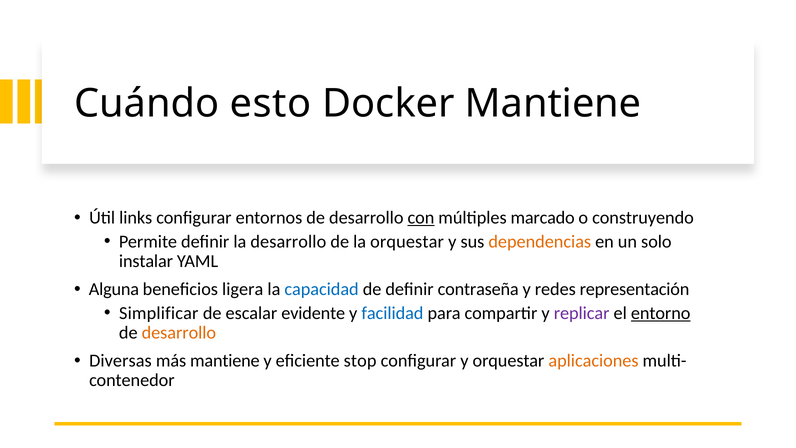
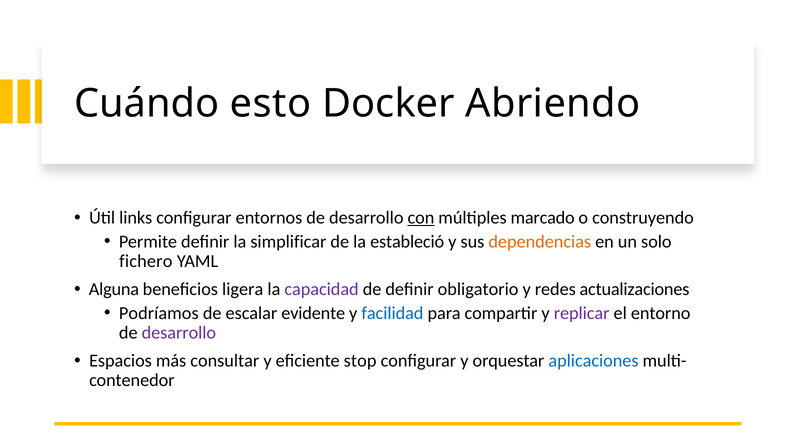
Docker Mantiene: Mantiene -> Abriendo
la desarrollo: desarrollo -> simplificar
la orquestar: orquestar -> estableció
instalar: instalar -> fichero
capacidad colour: blue -> purple
contraseña: contraseña -> obligatorio
representación: representación -> actualizaciones
Simplificar: Simplificar -> Podríamos
entorno underline: present -> none
desarrollo at (179, 333) colour: orange -> purple
Diversas: Diversas -> Espacios
más mantiene: mantiene -> consultar
aplicaciones colour: orange -> blue
